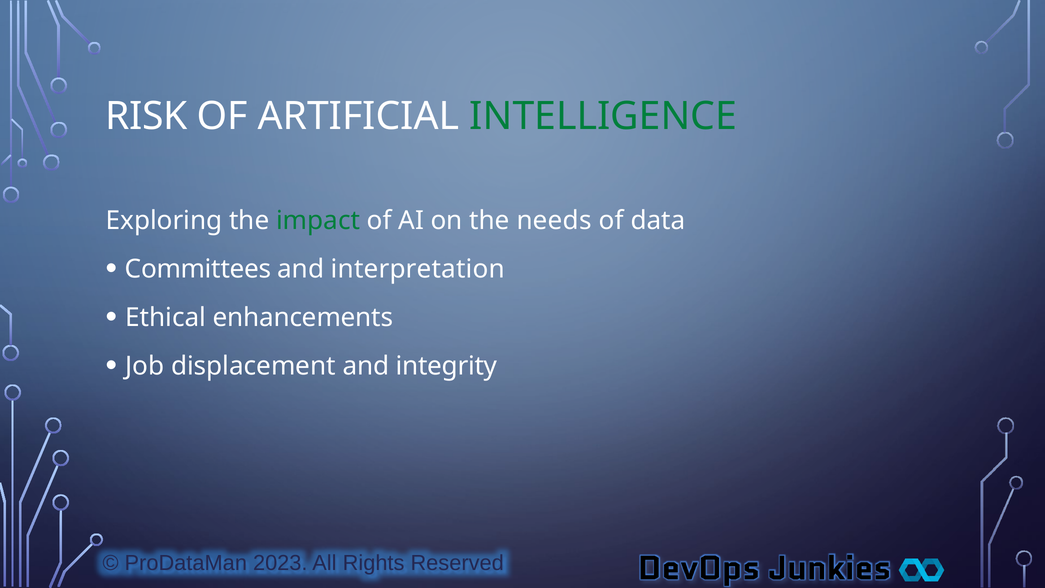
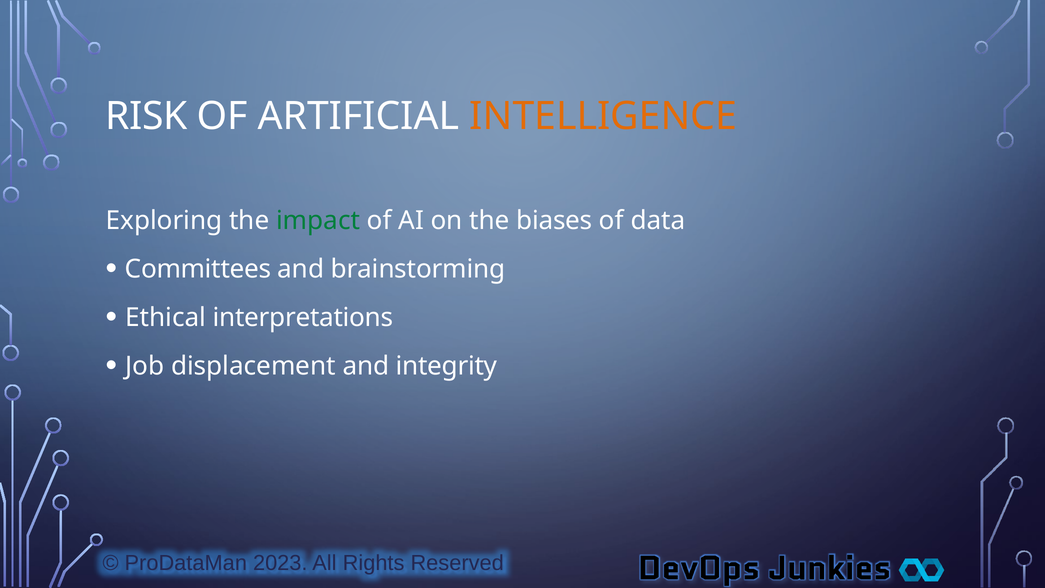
INTELLIGENCE colour: green -> orange
needs: needs -> biases
interpretation: interpretation -> brainstorming
enhancements: enhancements -> interpretations
